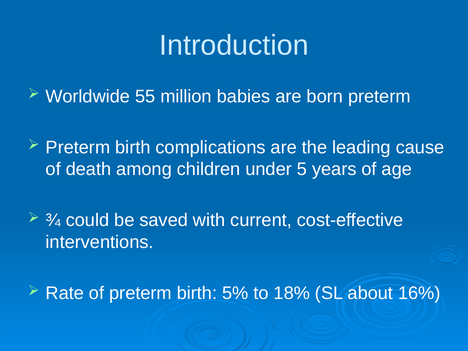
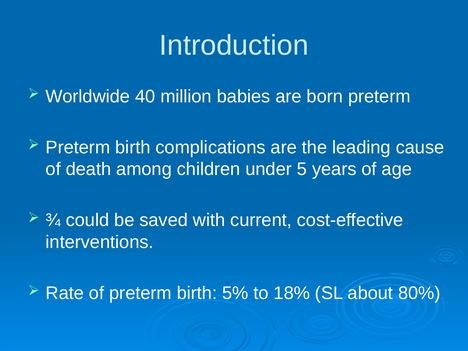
55: 55 -> 40
16%: 16% -> 80%
